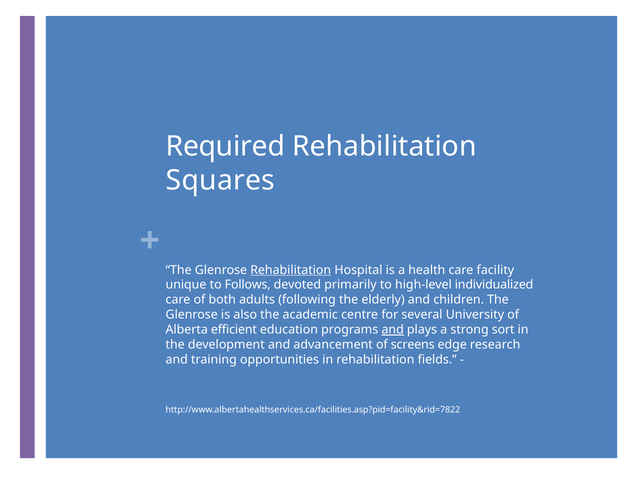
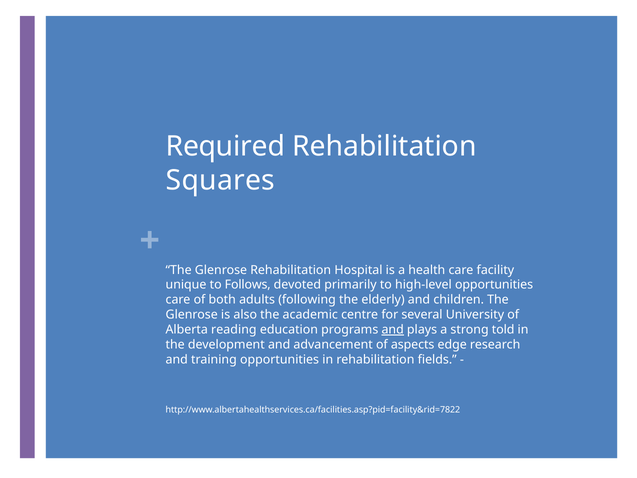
Rehabilitation at (291, 270) underline: present -> none
high-level individualized: individualized -> opportunities
efficient: efficient -> reading
sort: sort -> told
screens: screens -> aspects
